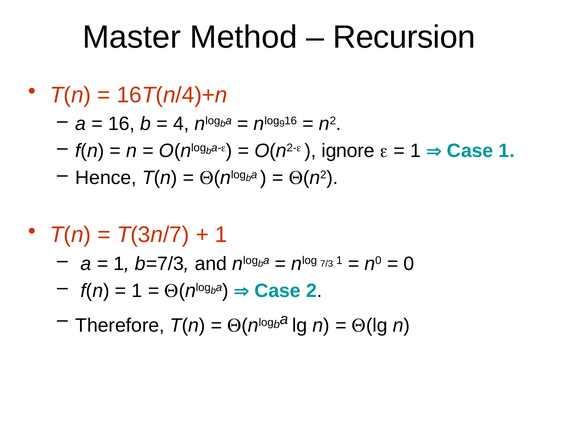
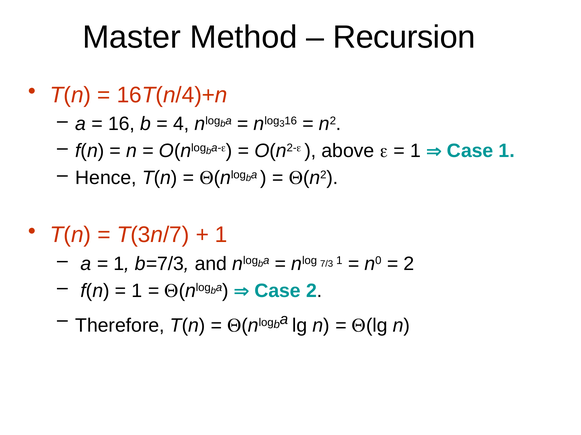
9: 9 -> 3
ignore: ignore -> above
0 at (409, 264): 0 -> 2
